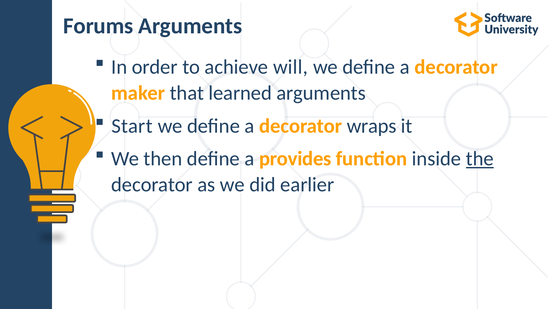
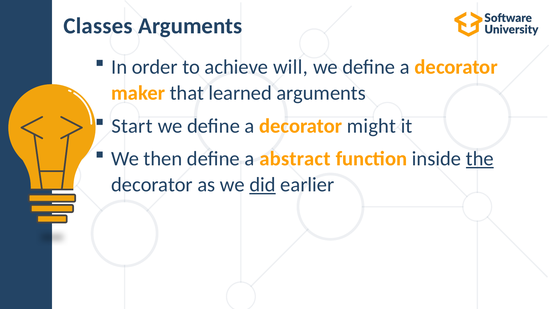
Forums: Forums -> Classes
wraps: wraps -> might
provides: provides -> abstract
did underline: none -> present
